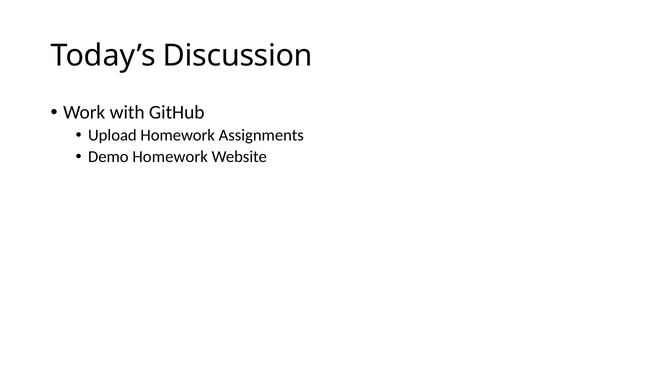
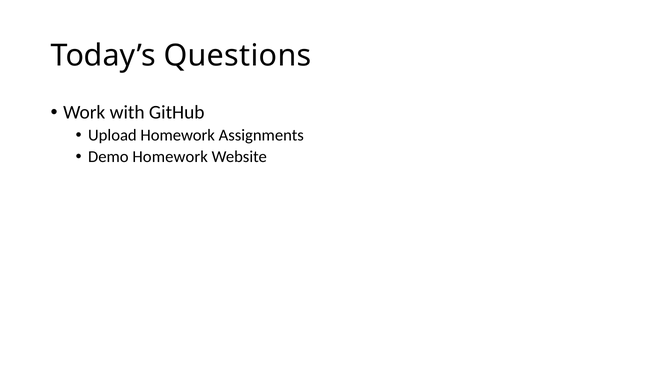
Discussion: Discussion -> Questions
